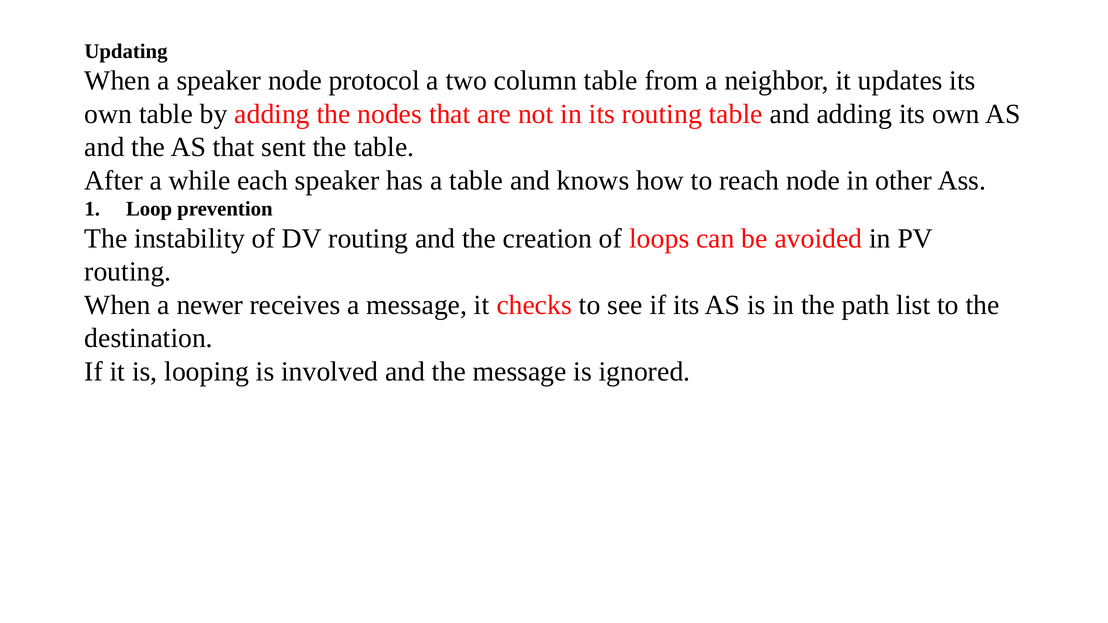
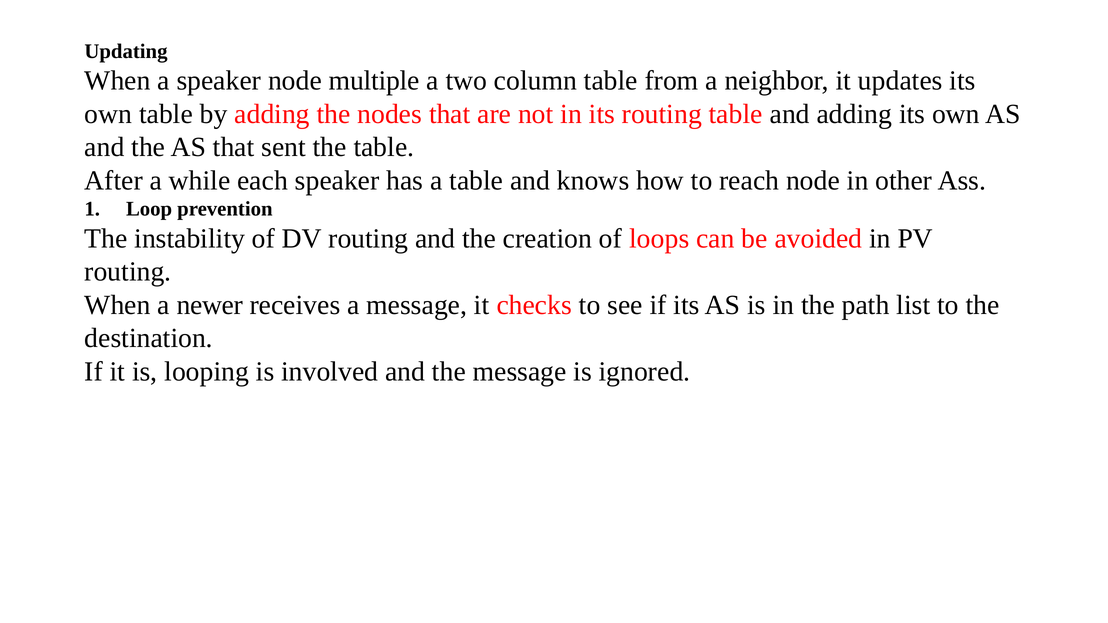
protocol: protocol -> multiple
